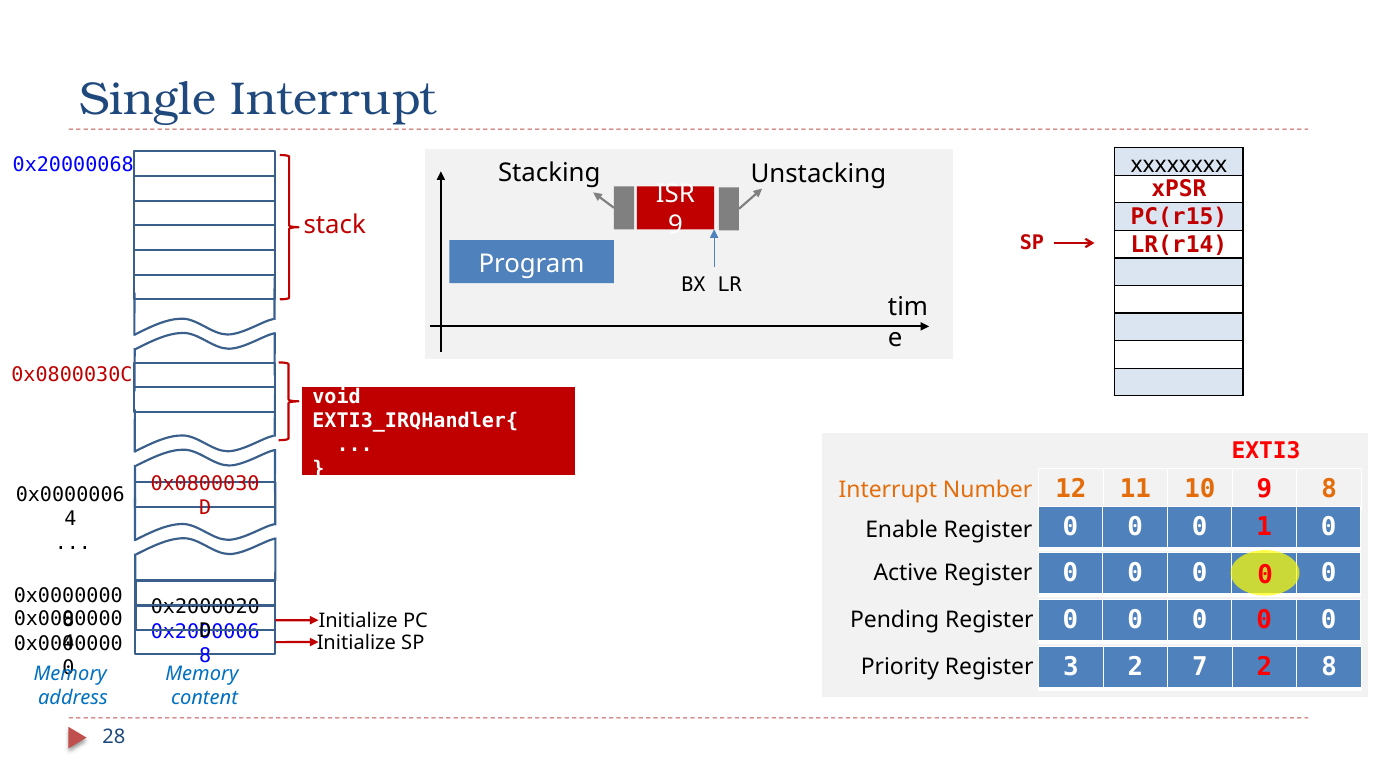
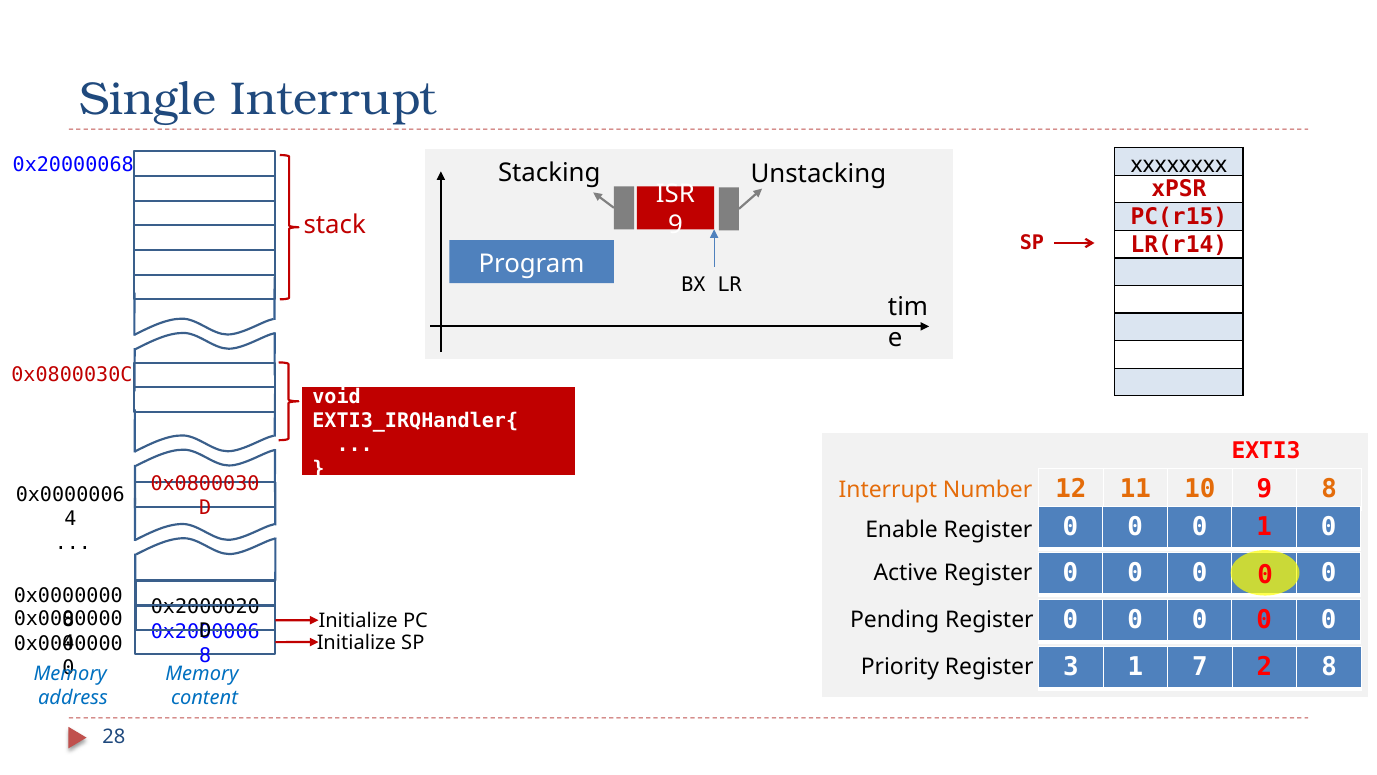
3 2: 2 -> 1
